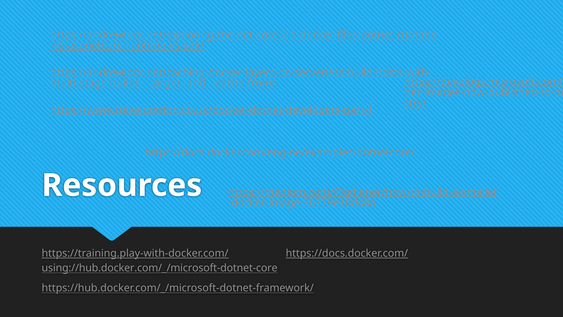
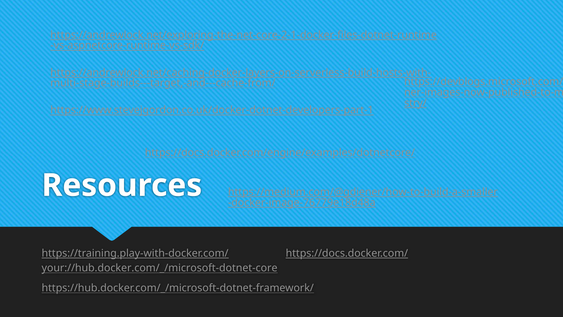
using://hub.docker.com/_/microsoft-dotnet-core: using://hub.docker.com/_/microsoft-dotnet-core -> your://hub.docker.com/_/microsoft-dotnet-core
